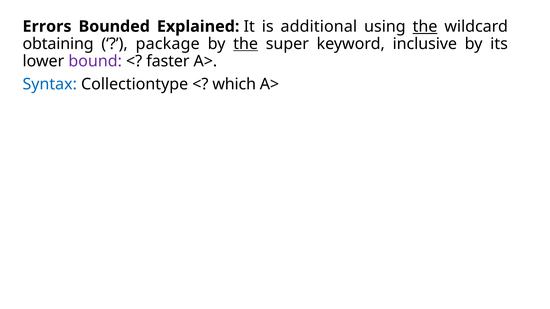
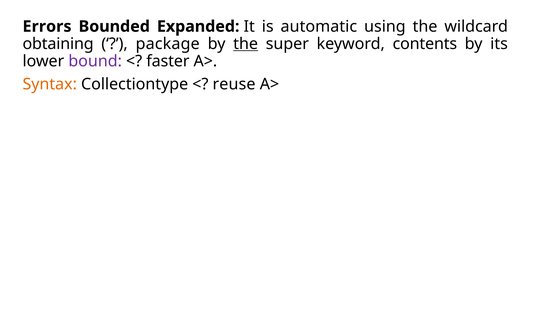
Explained: Explained -> Expanded
additional: additional -> automatic
the at (425, 27) underline: present -> none
inclusive: inclusive -> contents
Syntax colour: blue -> orange
which: which -> reuse
